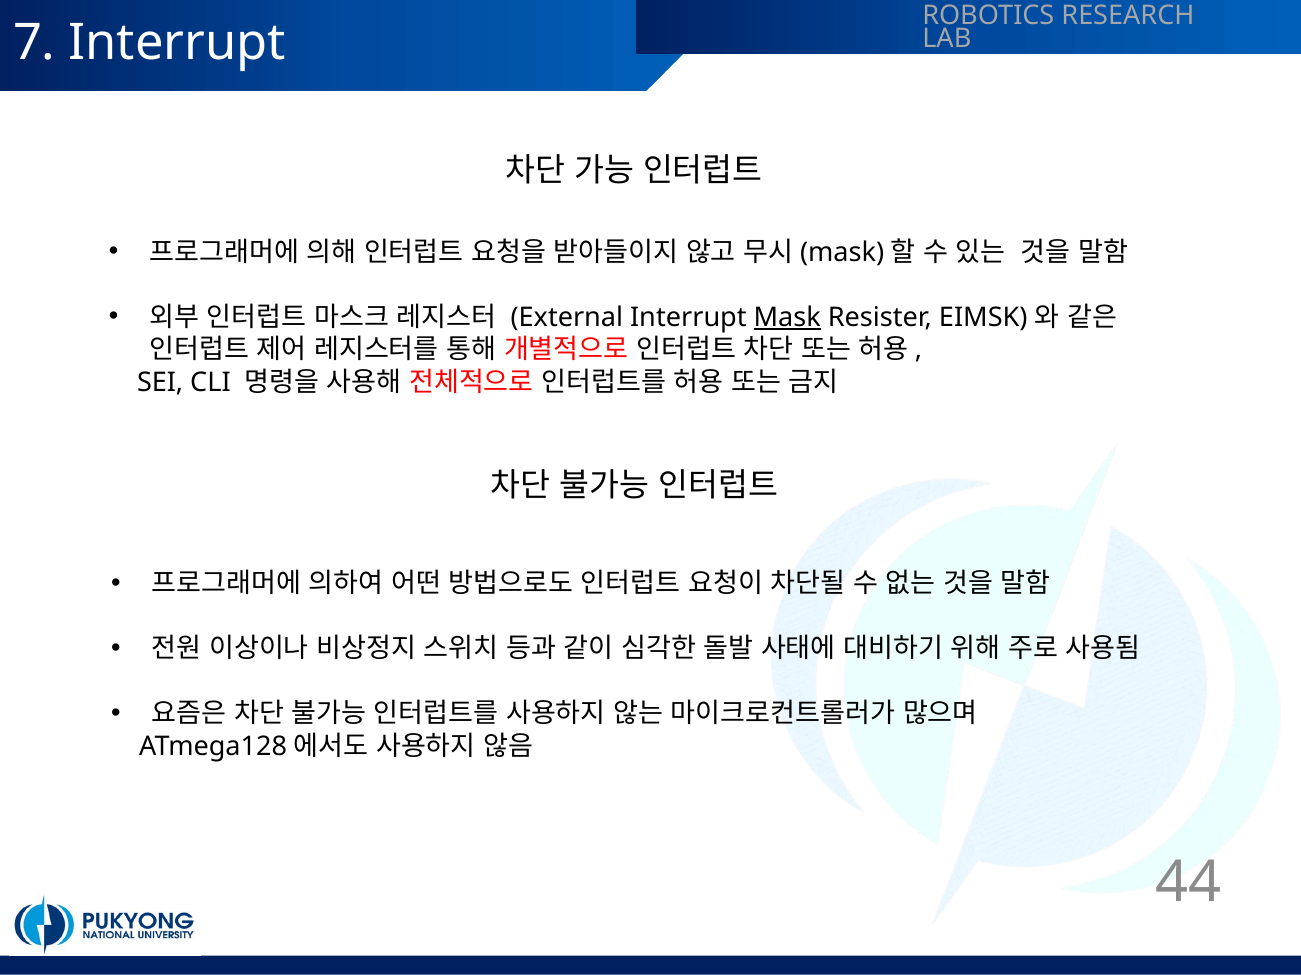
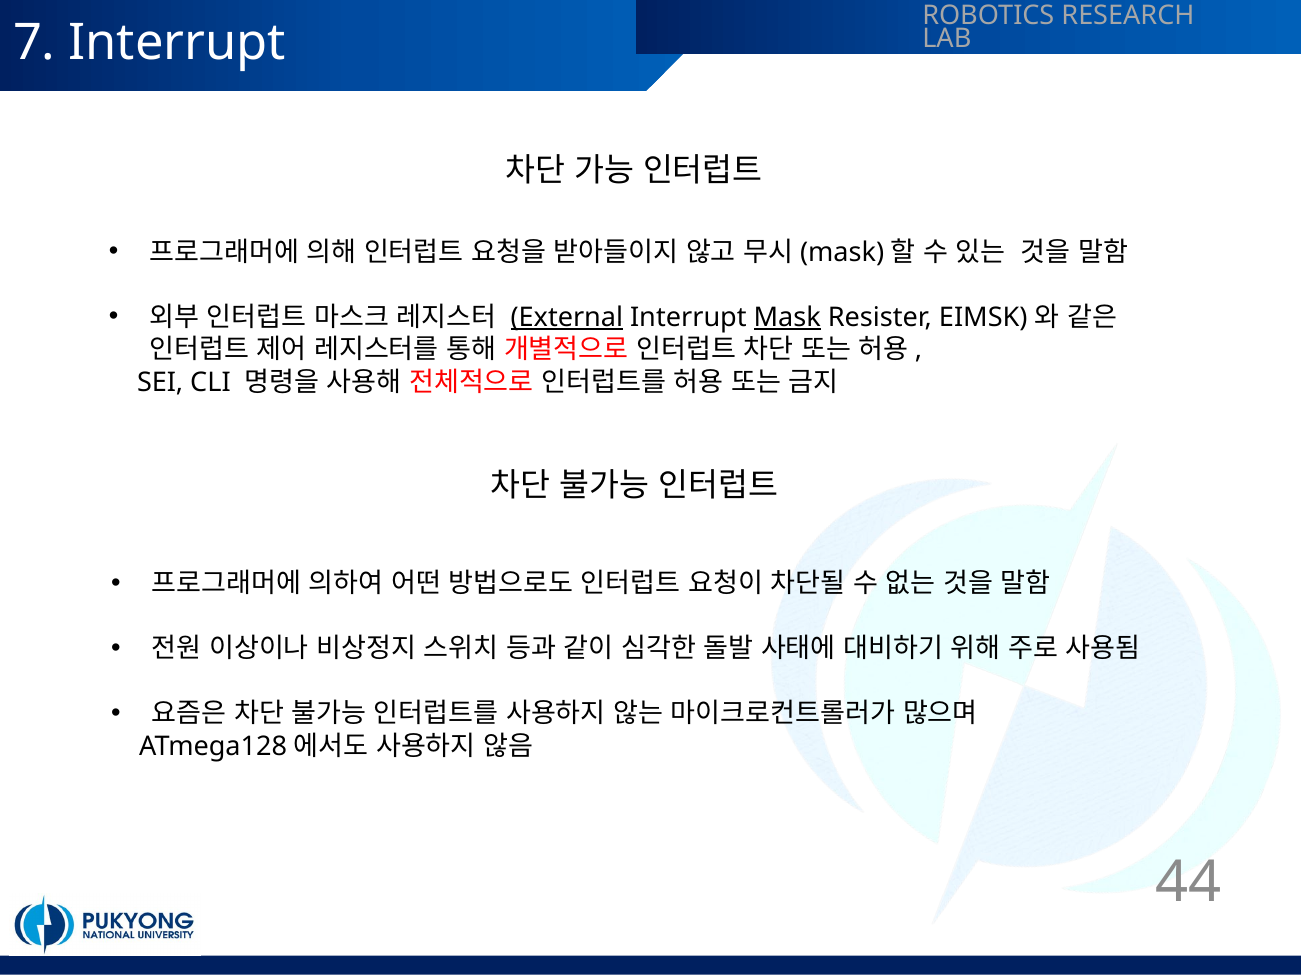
External underline: none -> present
